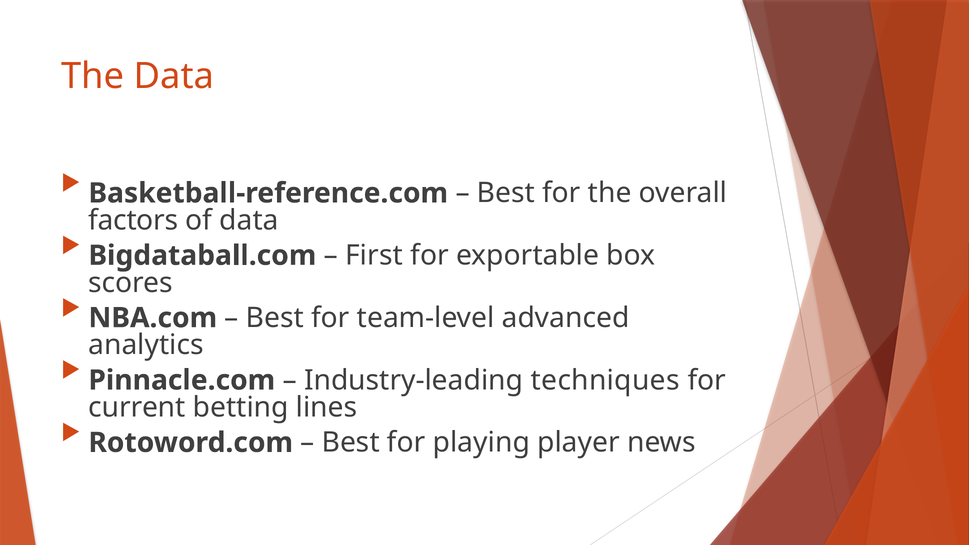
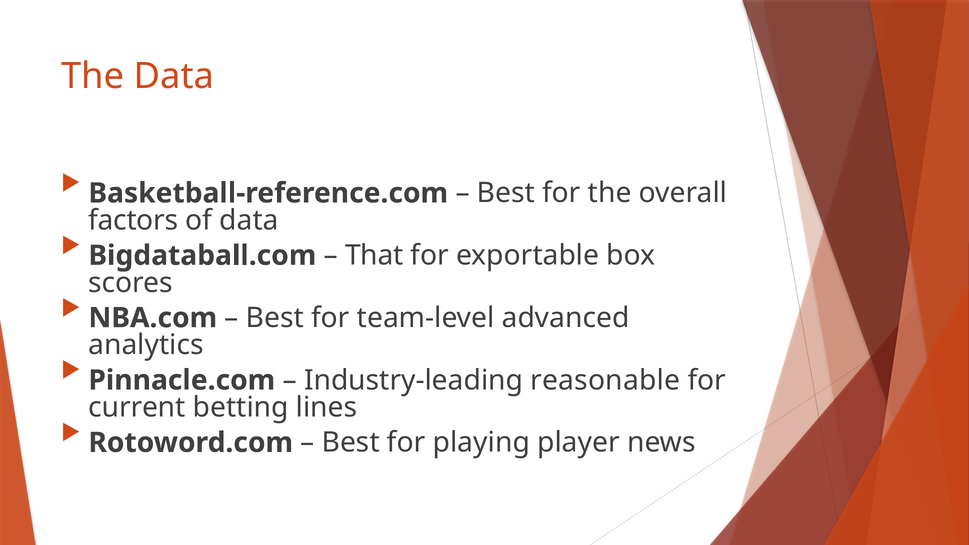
First: First -> That
techniques: techniques -> reasonable
